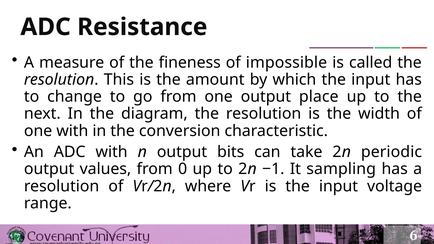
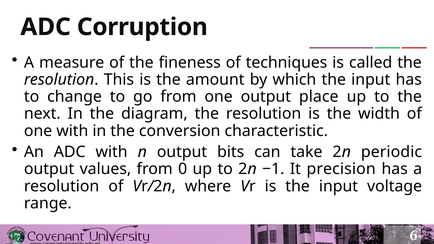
Resistance: Resistance -> Corruption
impossible: impossible -> techniques
sampling: sampling -> precision
